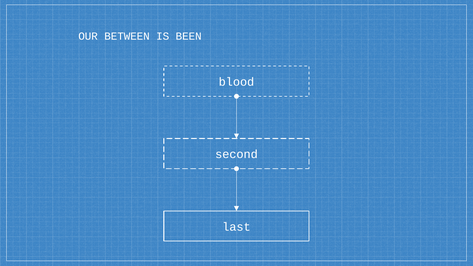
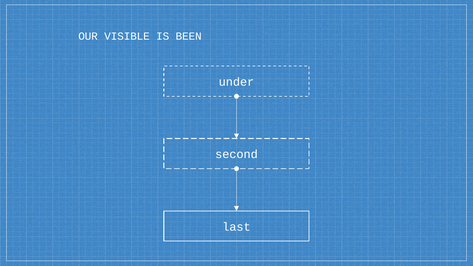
BETWEEN: BETWEEN -> VISIBLE
blood: blood -> under
